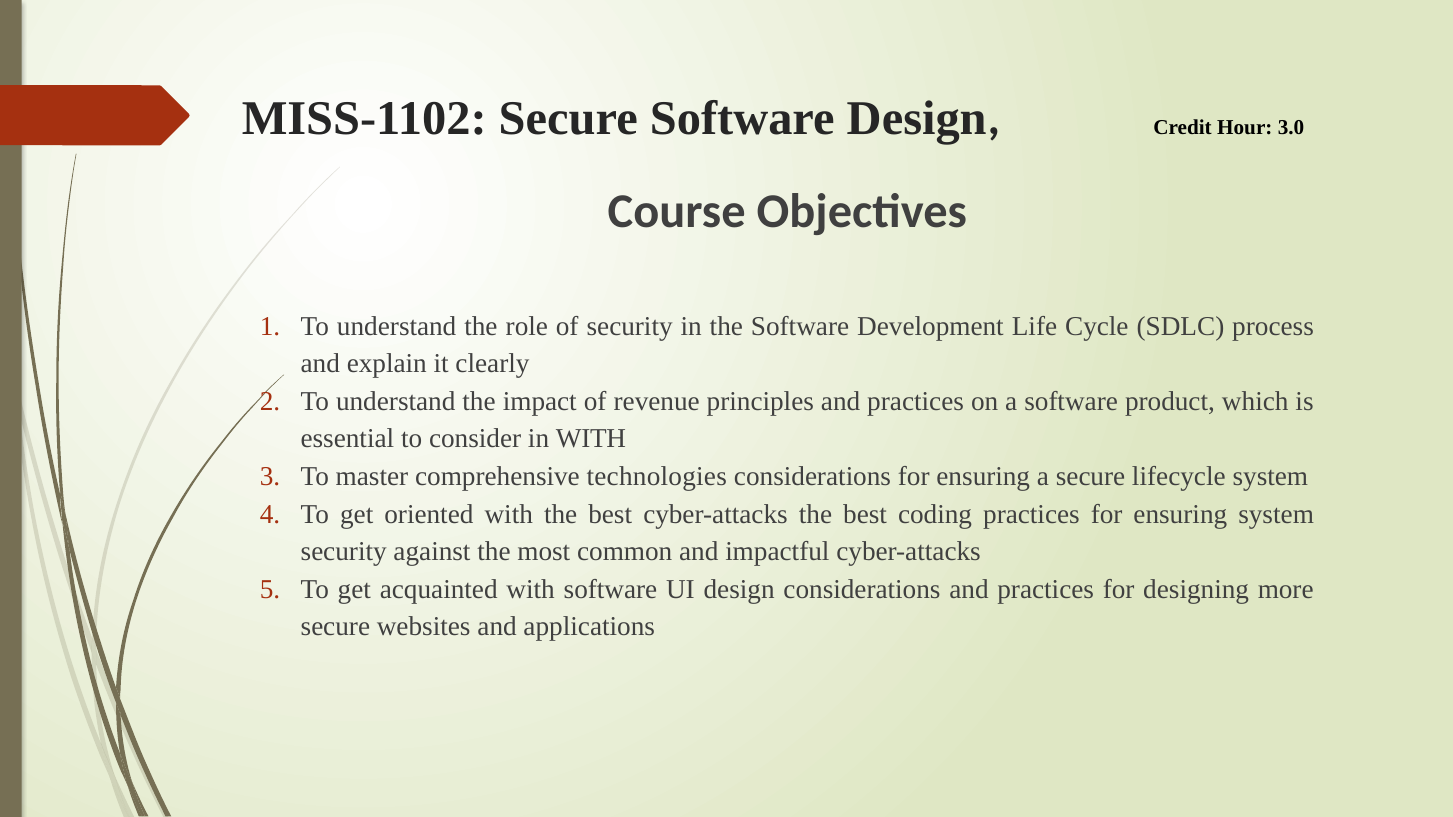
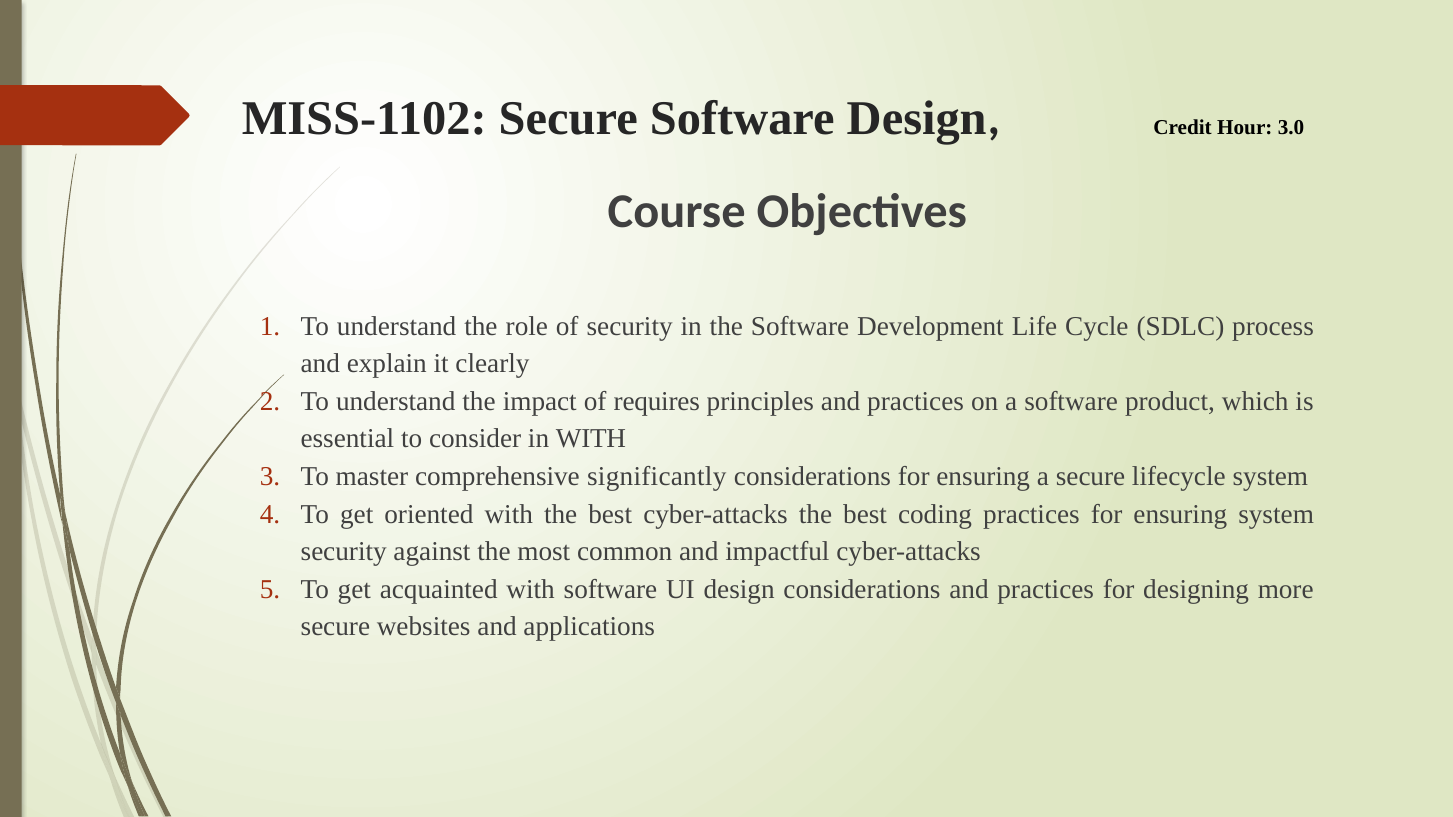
revenue: revenue -> requires
technologies: technologies -> significantly
